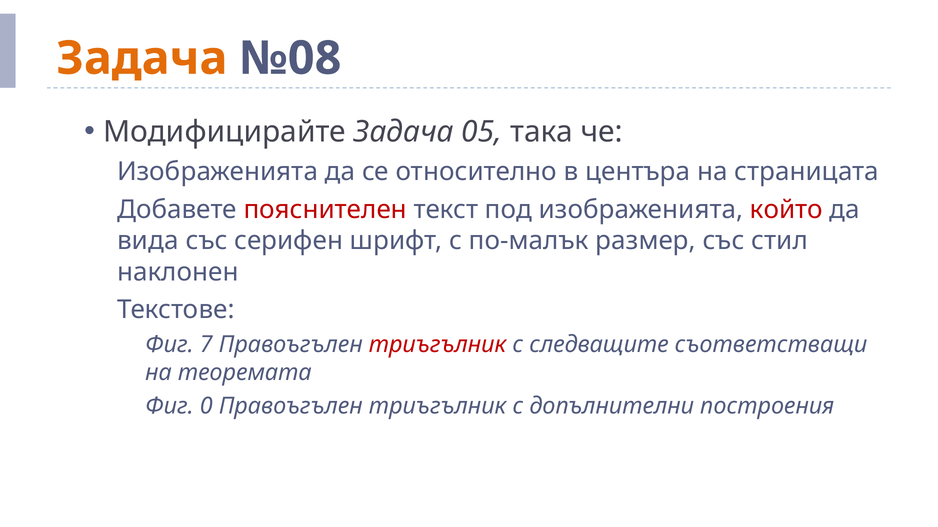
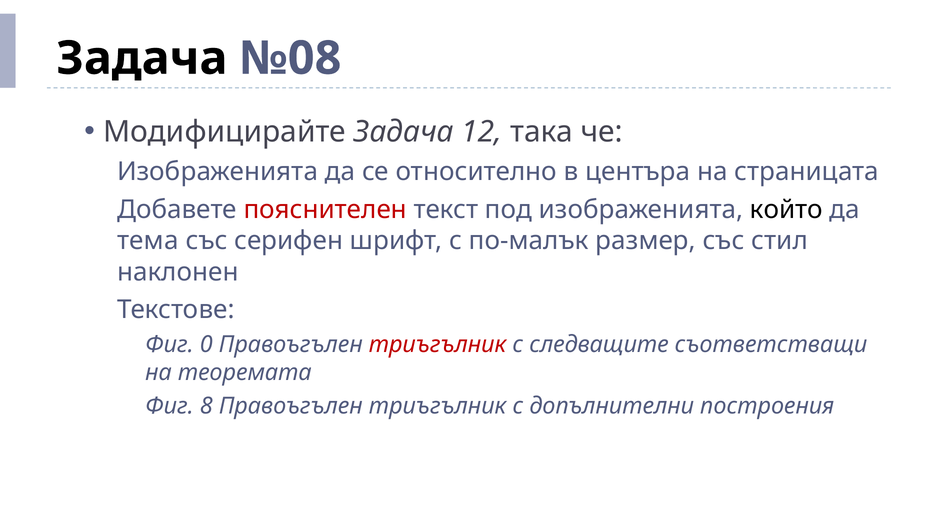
Задача at (142, 58) colour: orange -> black
05: 05 -> 12
който colour: red -> black
вида: вида -> тема
7: 7 -> 0
0: 0 -> 8
